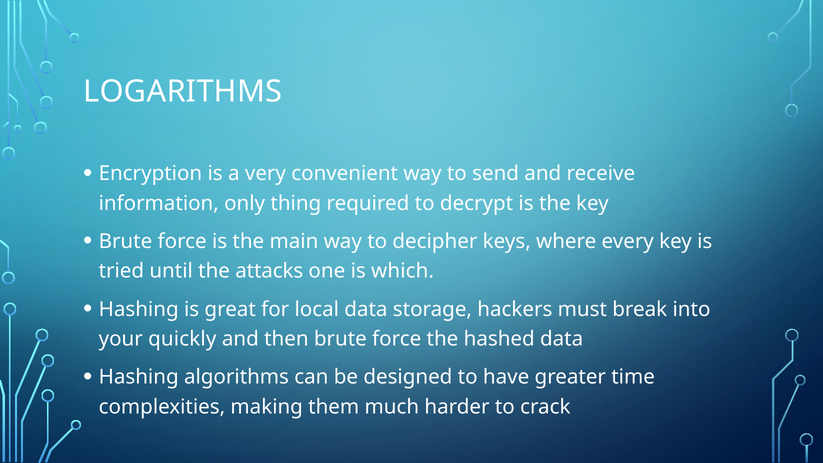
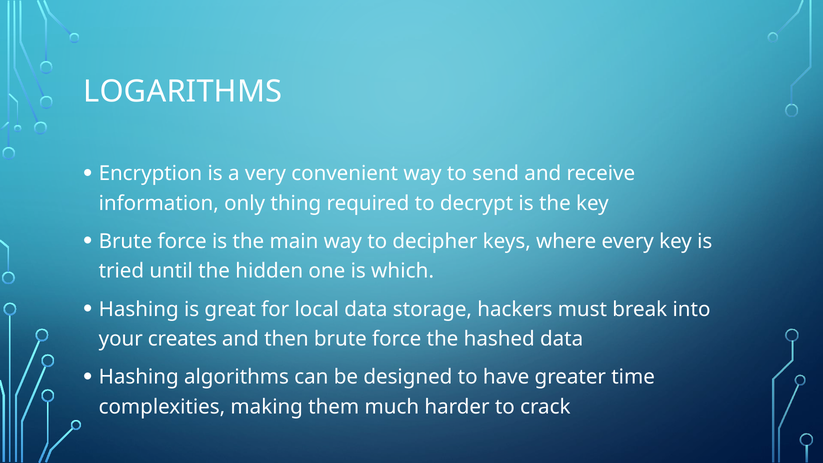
attacks: attacks -> hidden
quickly: quickly -> creates
